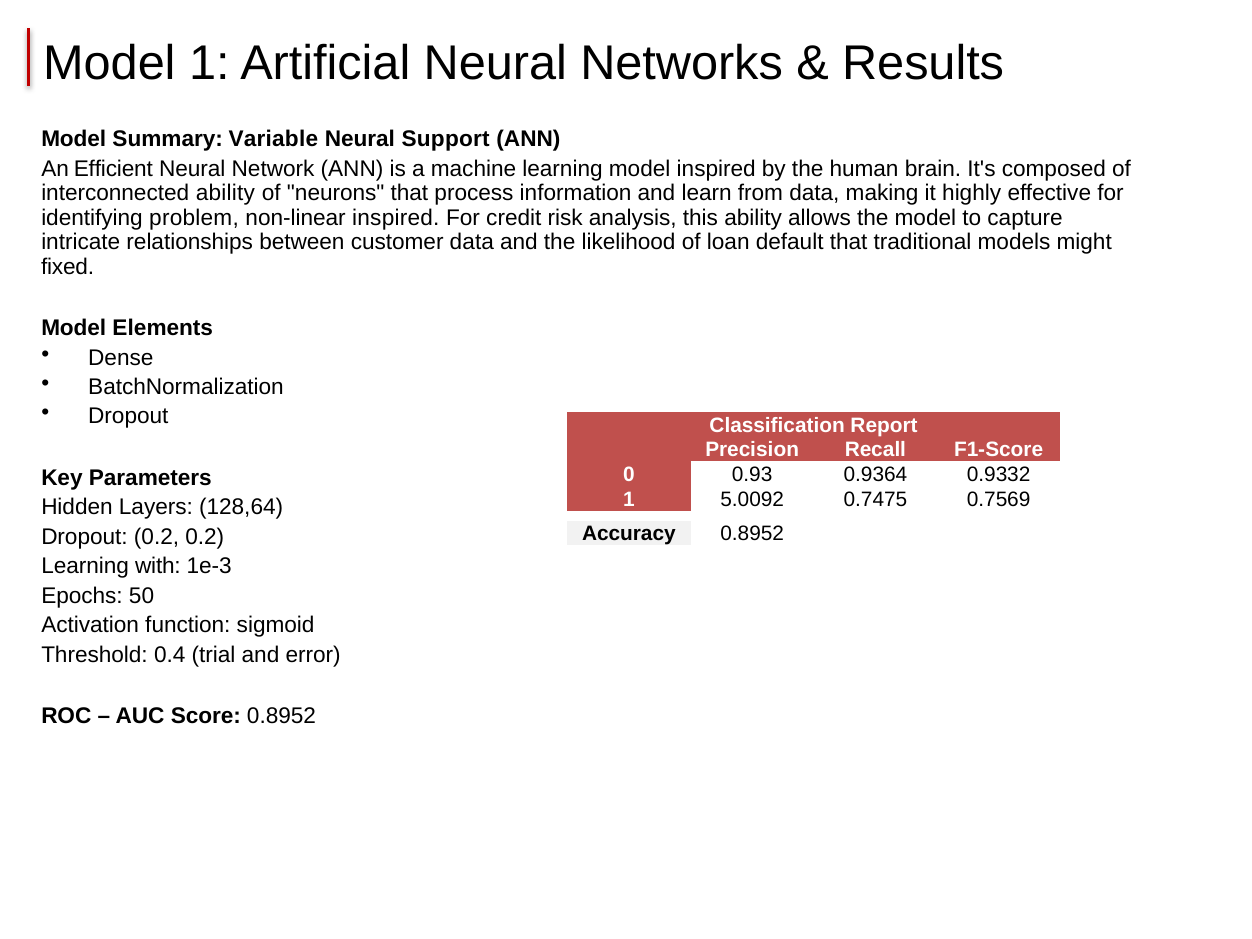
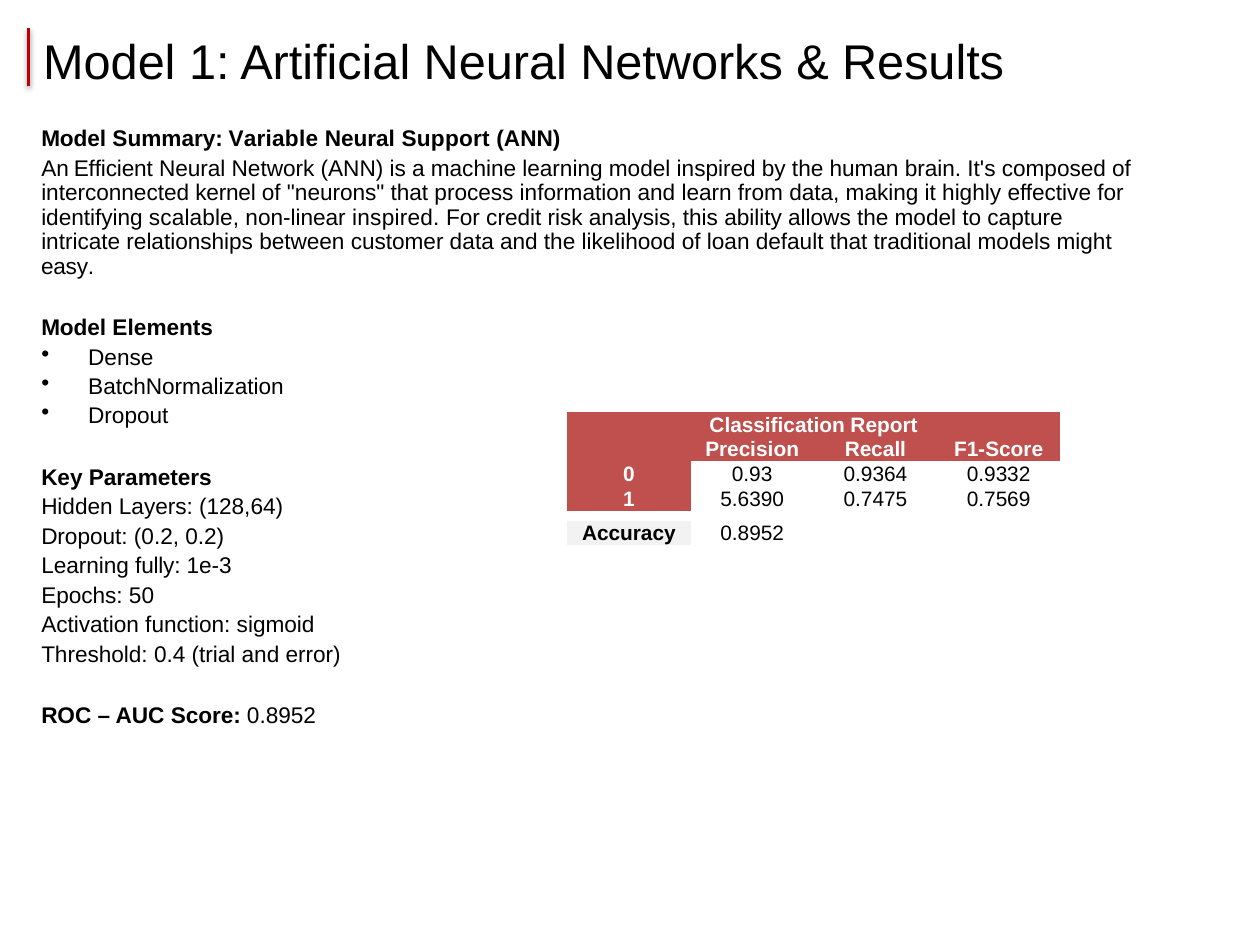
interconnected ability: ability -> kernel
problem: problem -> scalable
fixed: fixed -> easy
5.0092: 5.0092 -> 5.6390
with: with -> fully
